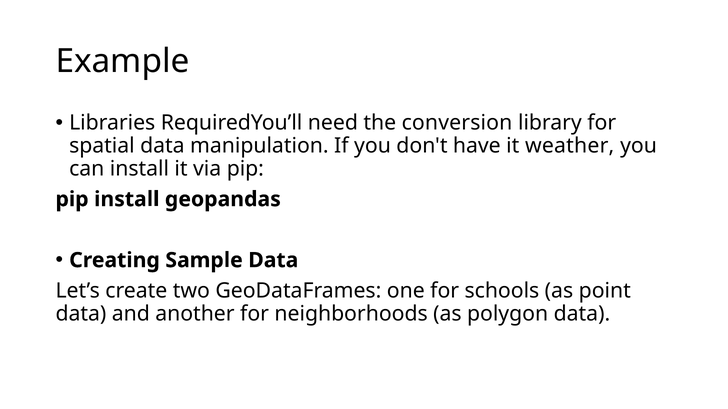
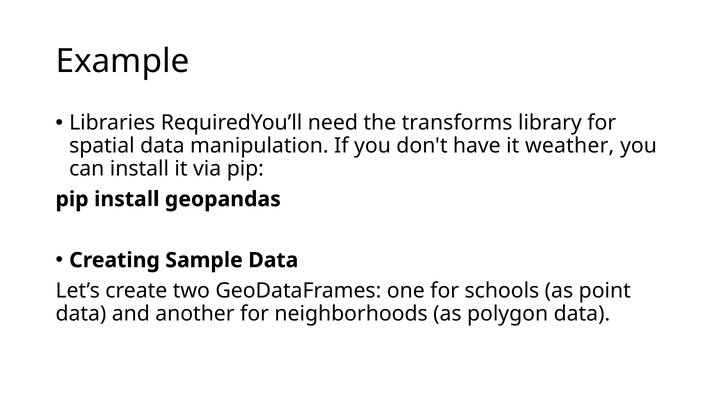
conversion: conversion -> transforms
